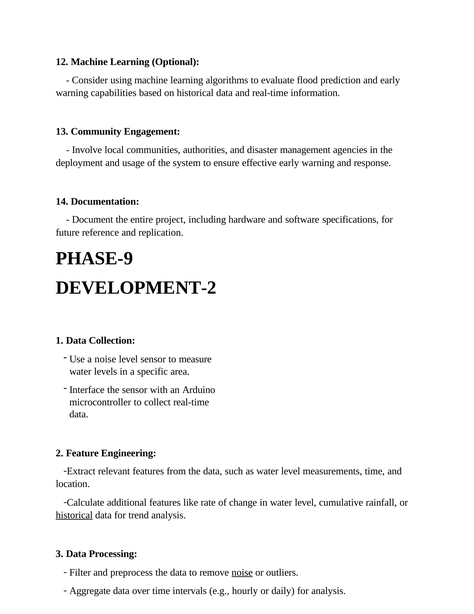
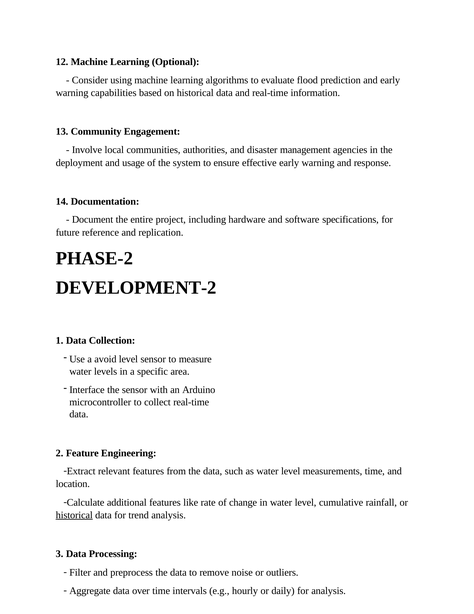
PHASE-9: PHASE-9 -> PHASE-2
a noise: noise -> avoid
noise at (242, 572) underline: present -> none
